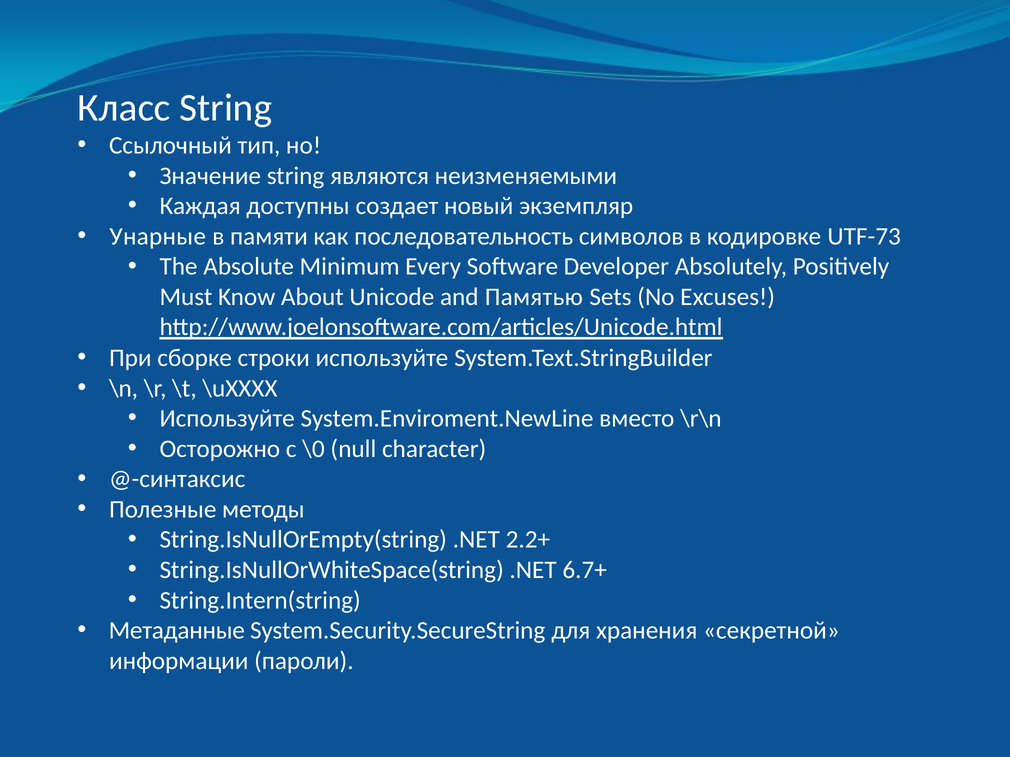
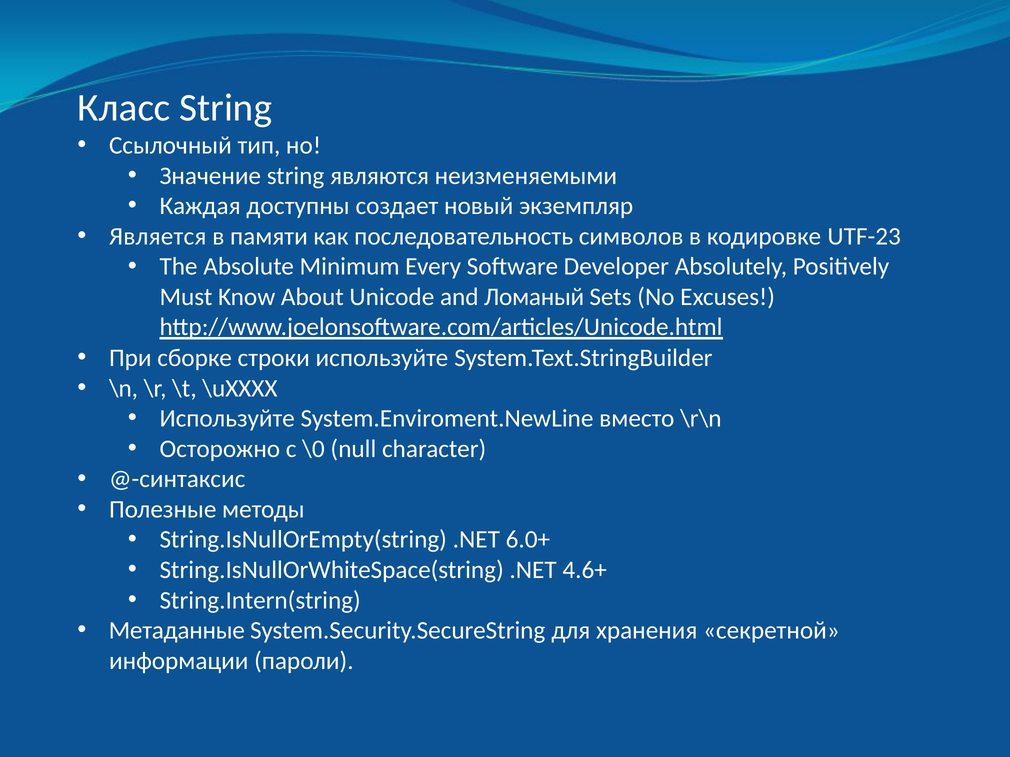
Унарные: Унарные -> Является
UTF-73: UTF-73 -> UTF-23
Памятью: Памятью -> Ломаный
2.2+: 2.2+ -> 6.0+
6.7+: 6.7+ -> 4.6+
